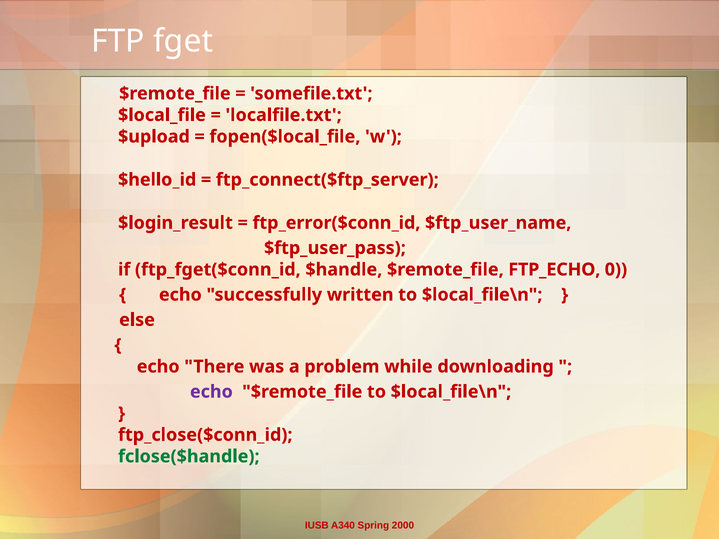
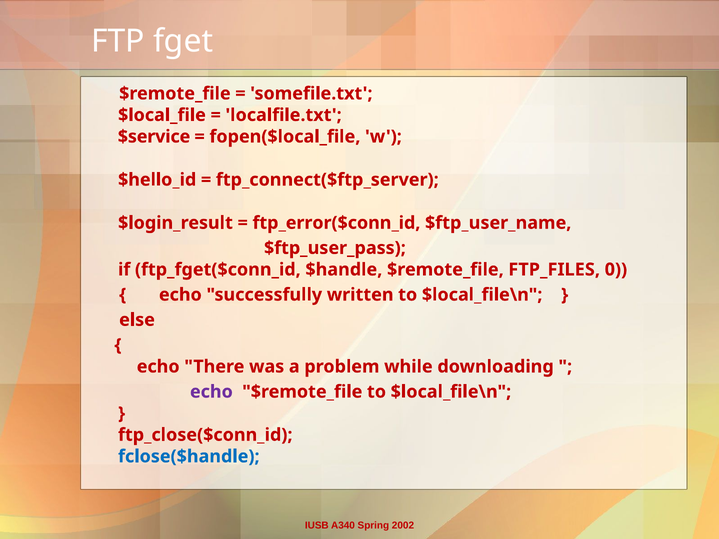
$upload: $upload -> $service
FTP_ECHO: FTP_ECHO -> FTP_FILES
fclose($handle colour: green -> blue
2000: 2000 -> 2002
